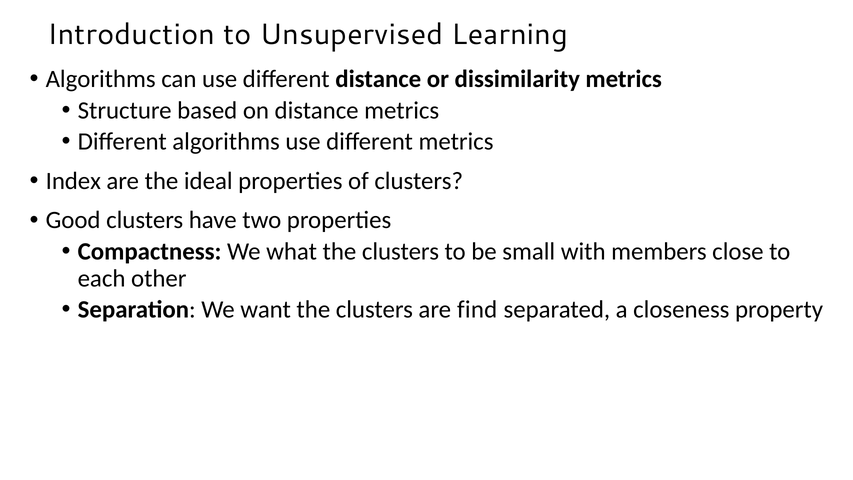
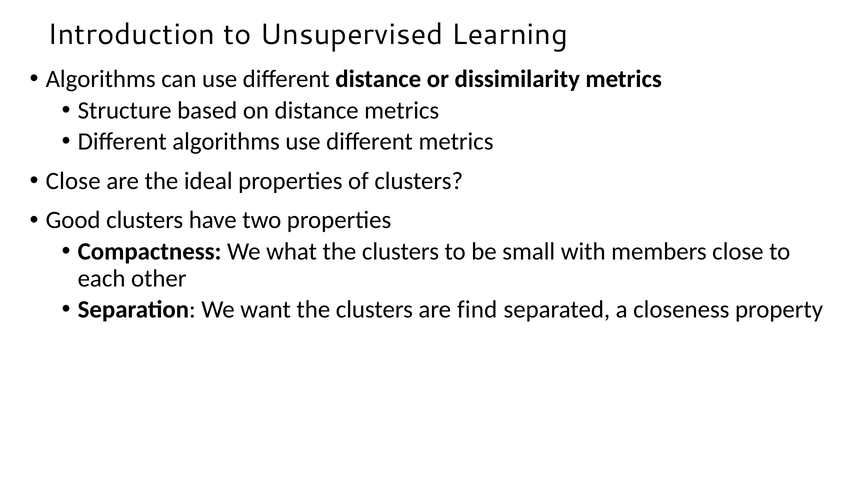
Index at (73, 181): Index -> Close
